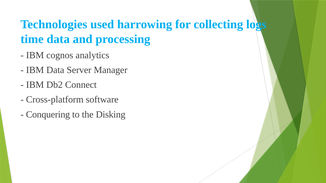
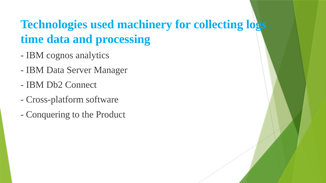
harrowing: harrowing -> machinery
Disking: Disking -> Product
